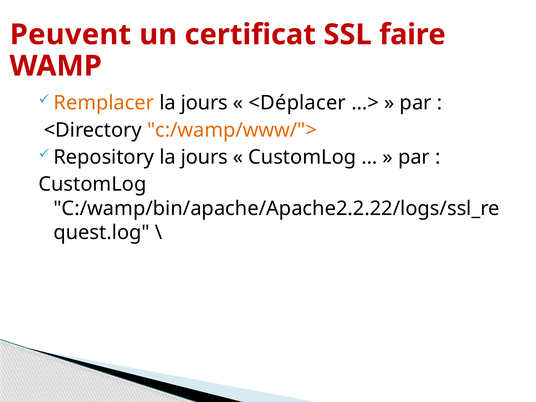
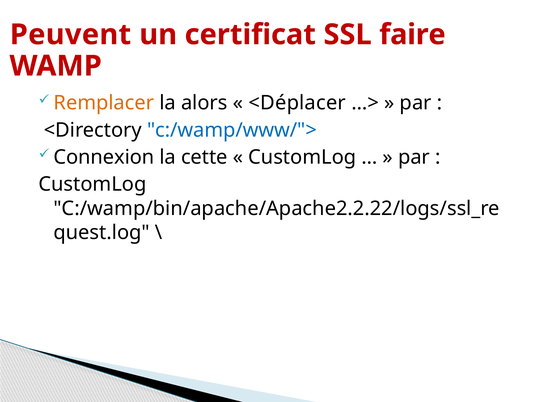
jours at (204, 103): jours -> alors
c:/wamp/www/"> colour: orange -> blue
Repository: Repository -> Connexion
jours at (204, 157): jours -> cette
